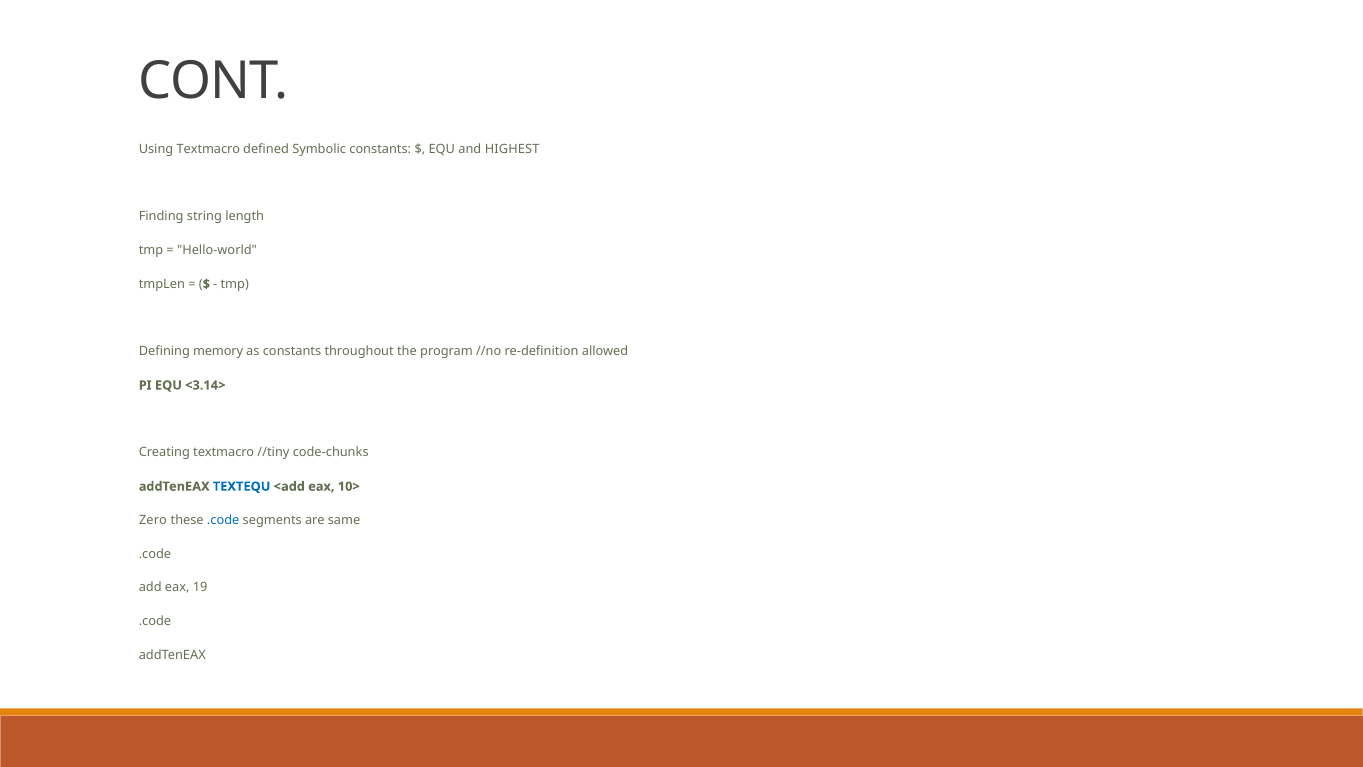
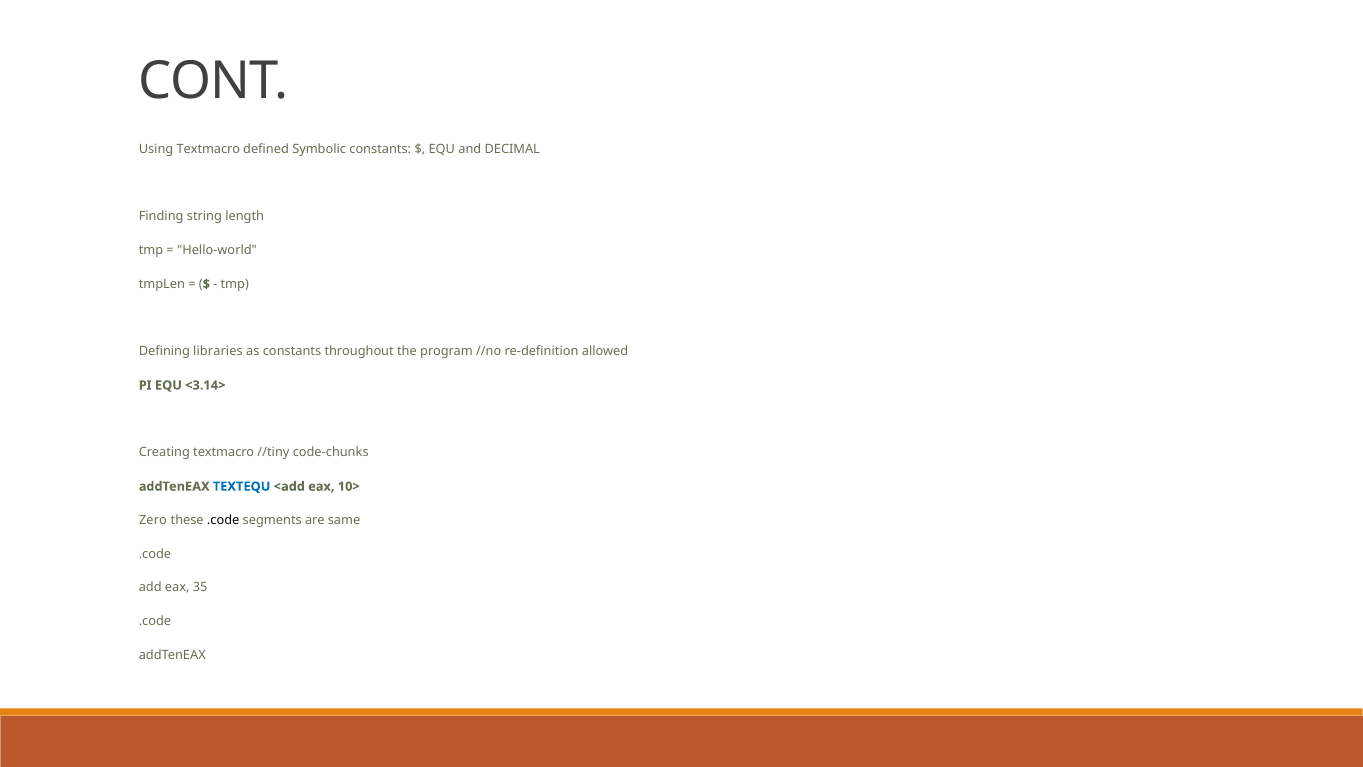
HIGHEST: HIGHEST -> DECIMAL
memory: memory -> libraries
.code at (223, 520) colour: blue -> black
19: 19 -> 35
